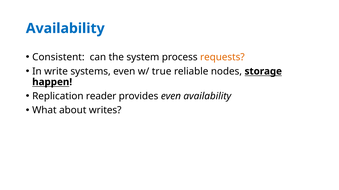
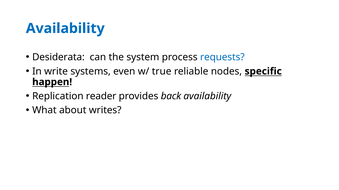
Consistent: Consistent -> Desiderata
requests colour: orange -> blue
storage: storage -> specific
provides even: even -> back
